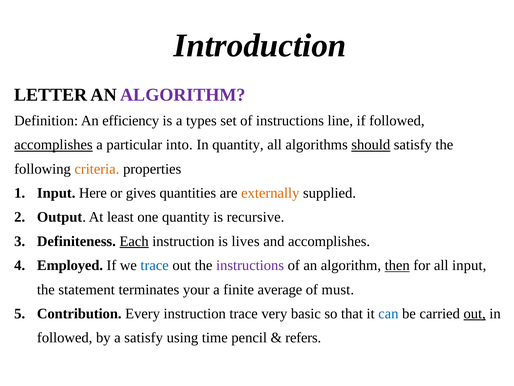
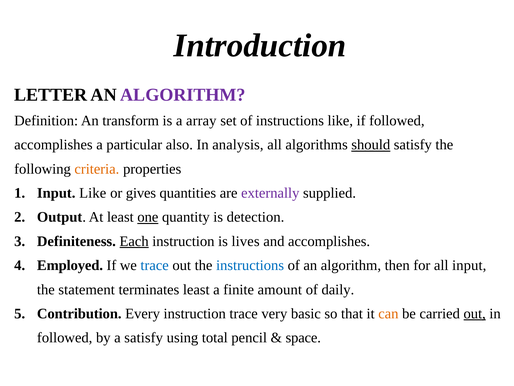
efficiency: efficiency -> transform
types: types -> array
instructions line: line -> like
accomplishes at (53, 145) underline: present -> none
into: into -> also
In quantity: quantity -> analysis
Input Here: Here -> Like
externally colour: orange -> purple
one underline: none -> present
recursive: recursive -> detection
instructions at (250, 265) colour: purple -> blue
then underline: present -> none
terminates your: your -> least
average: average -> amount
must: must -> daily
can colour: blue -> orange
time: time -> total
refers: refers -> space
